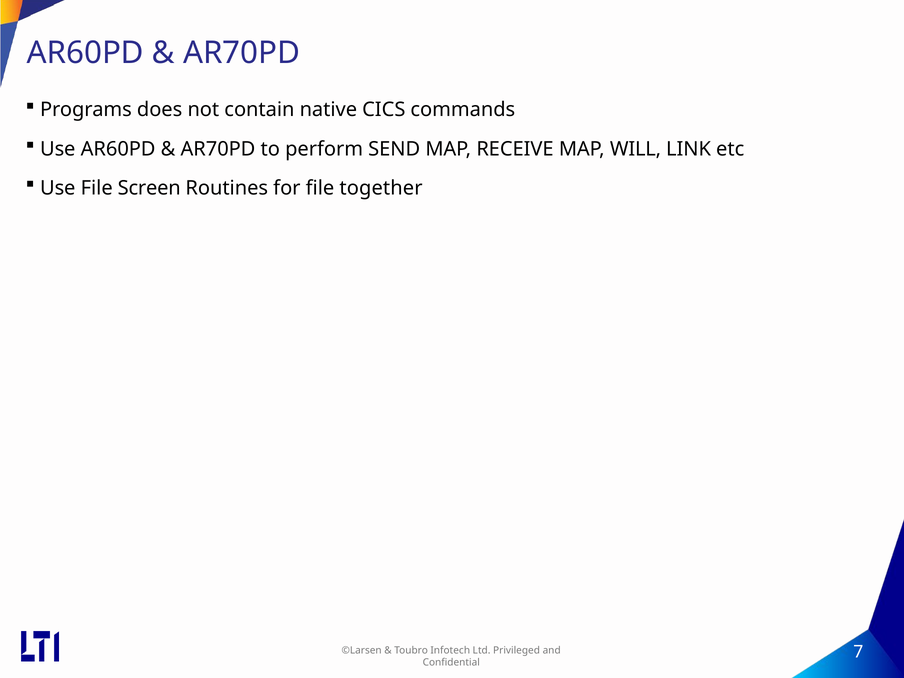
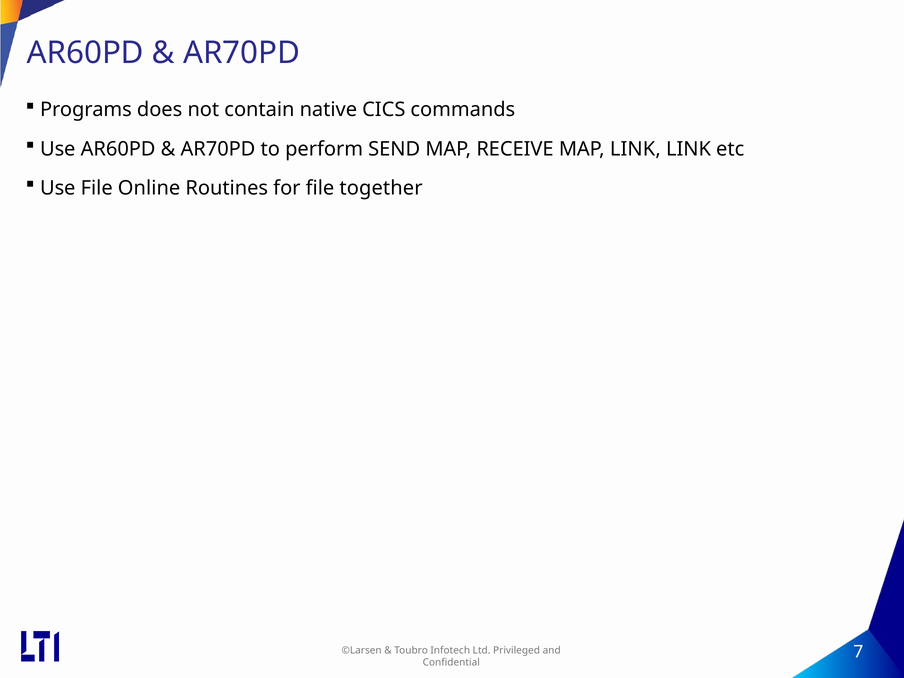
MAP WILL: WILL -> LINK
Screen: Screen -> Online
